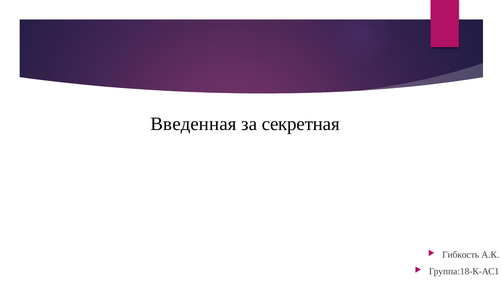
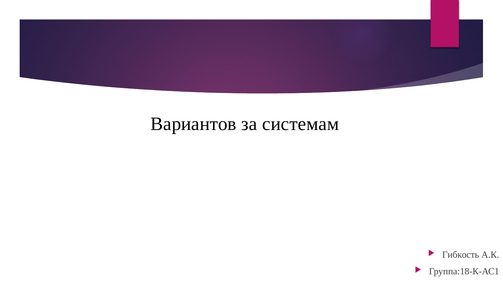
Введенная: Введенная -> Вариантов
секретная: секретная -> системам
